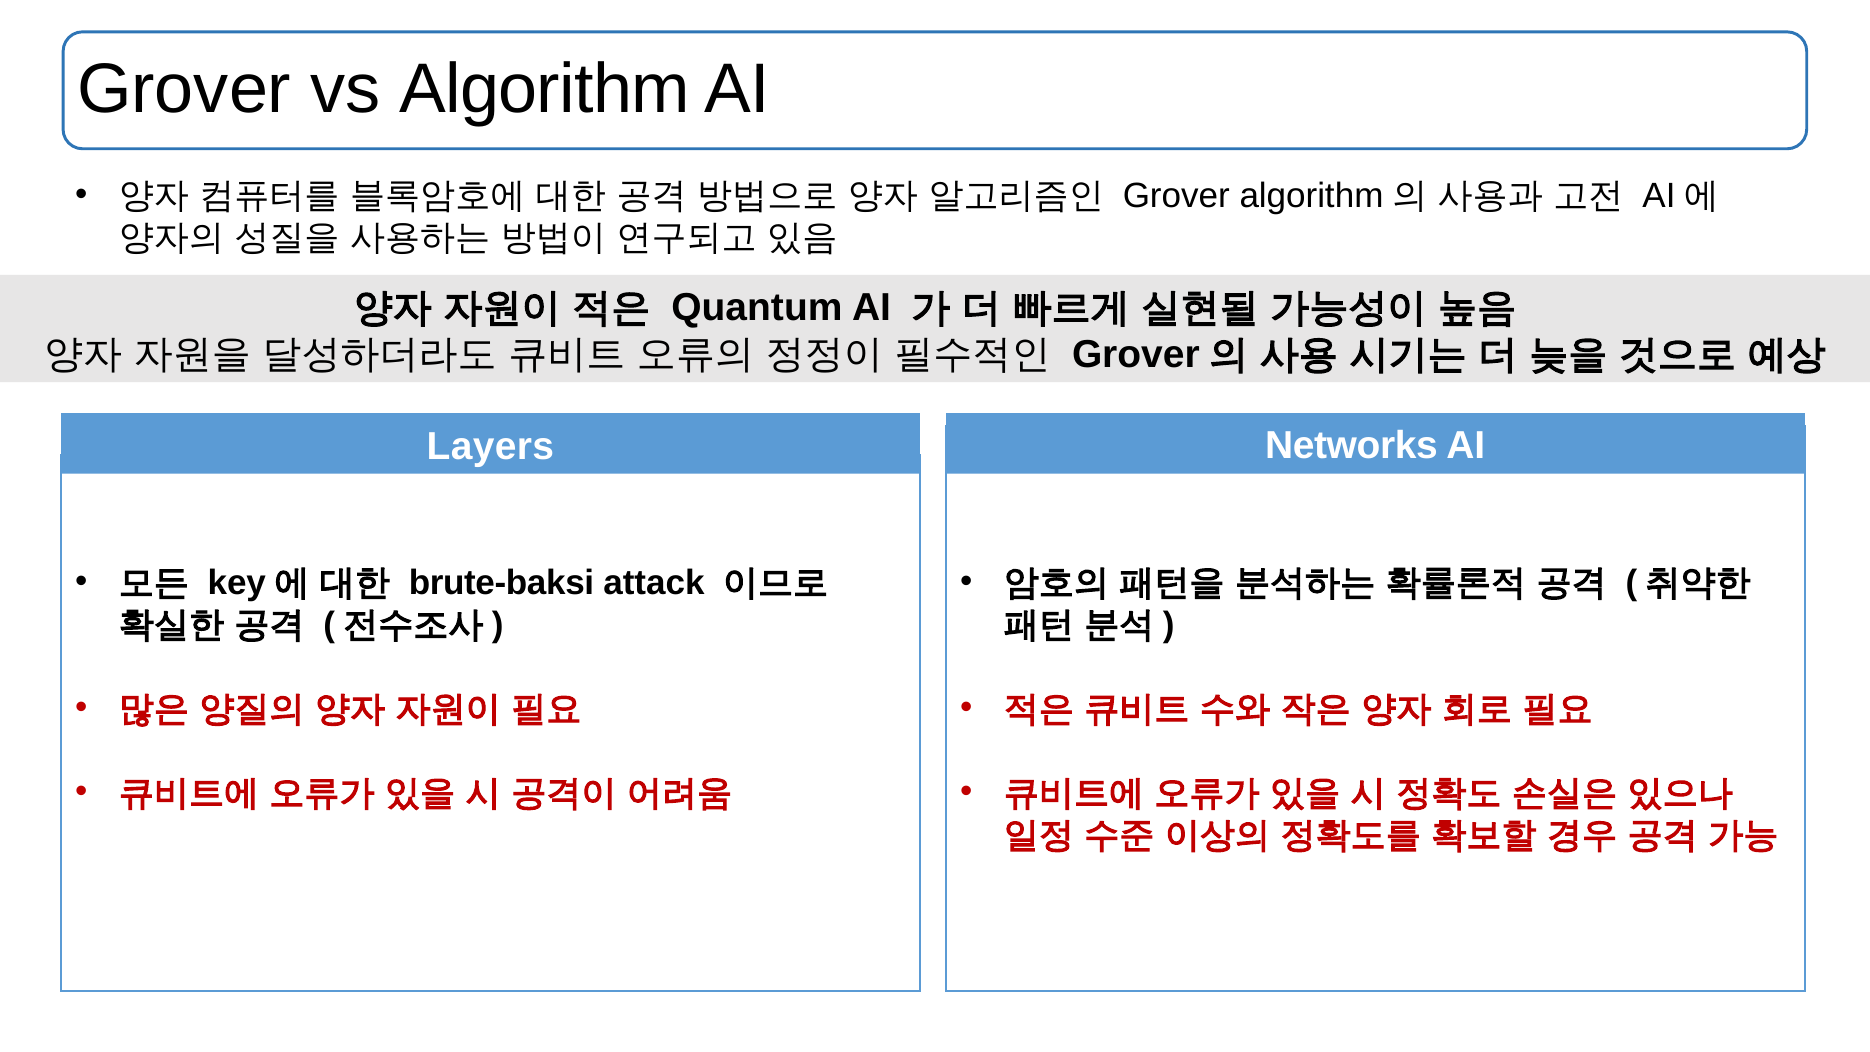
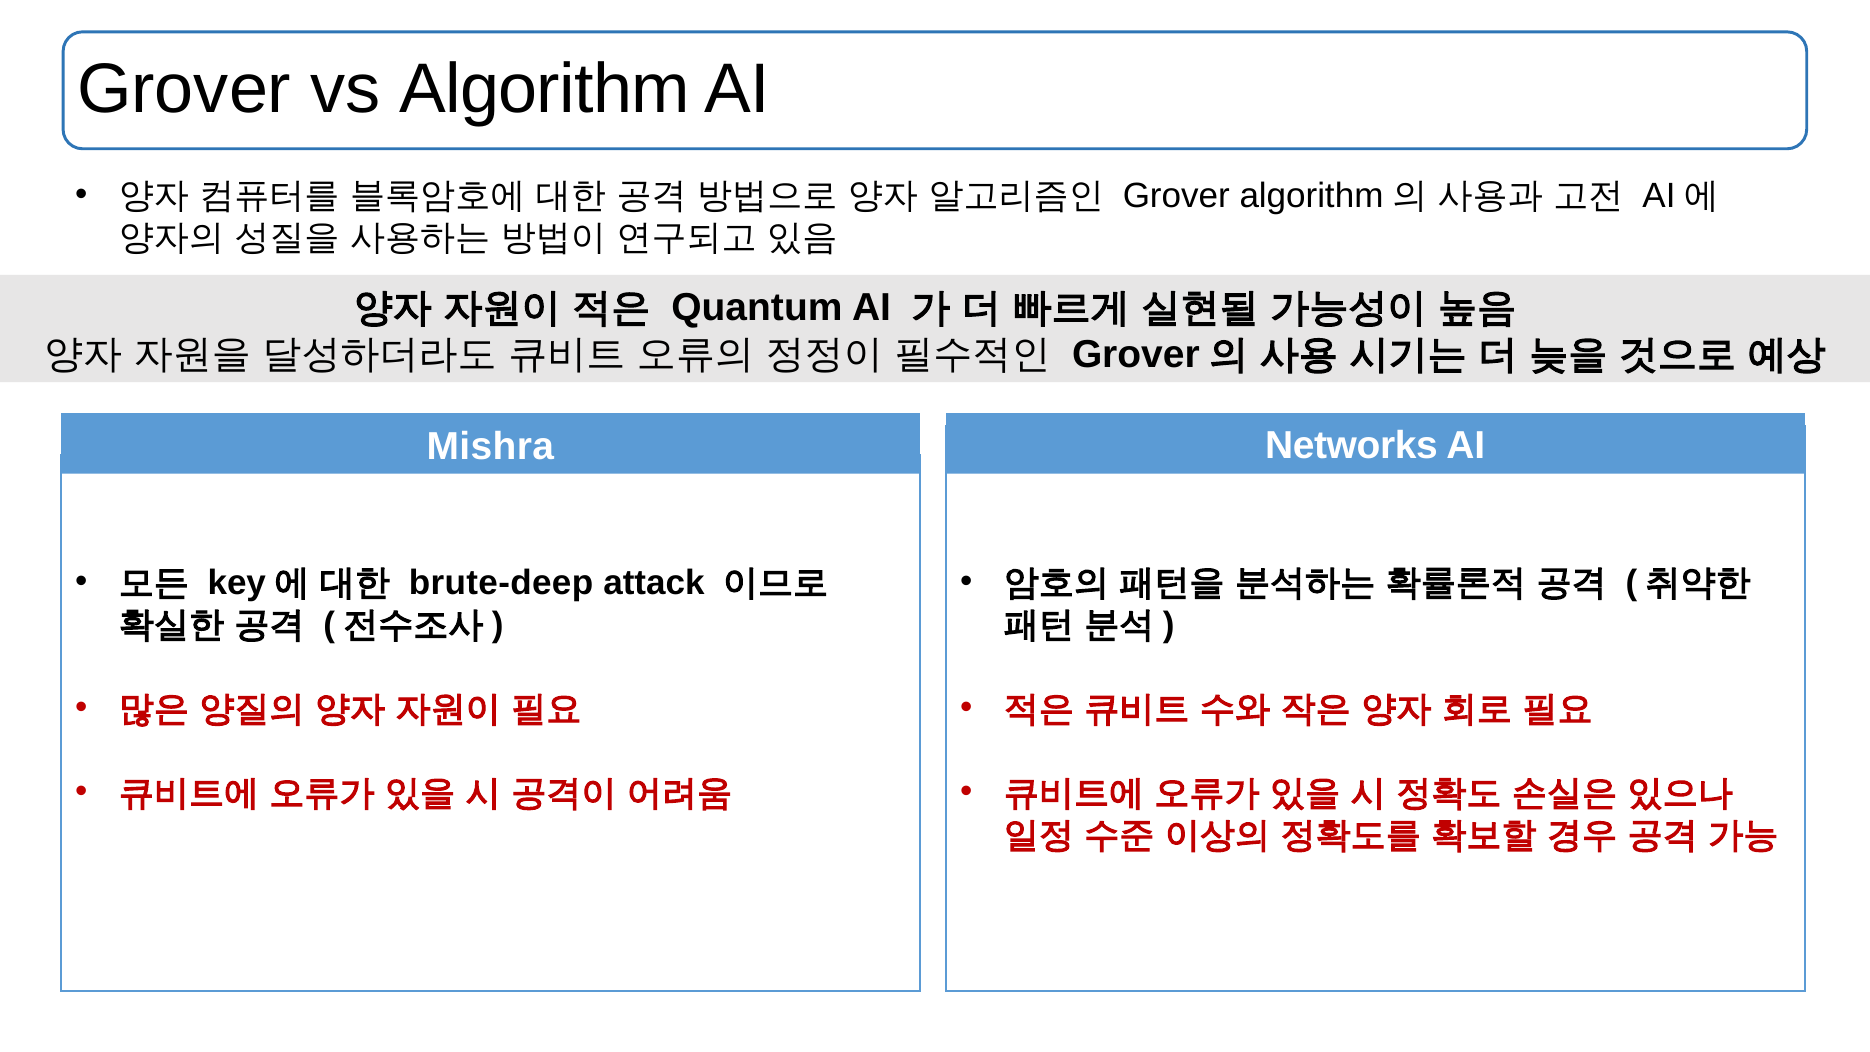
Layers: Layers -> Mishra
brute-baksi: brute-baksi -> brute-deep
